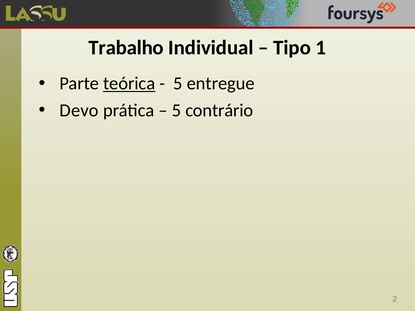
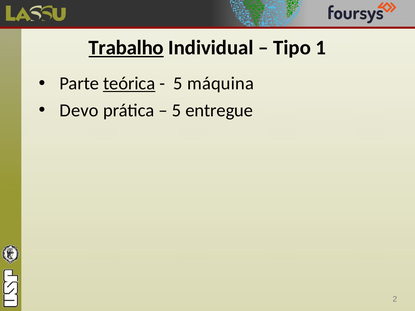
Trabalho underline: none -> present
entregue: entregue -> máquina
contrário: contrário -> entregue
